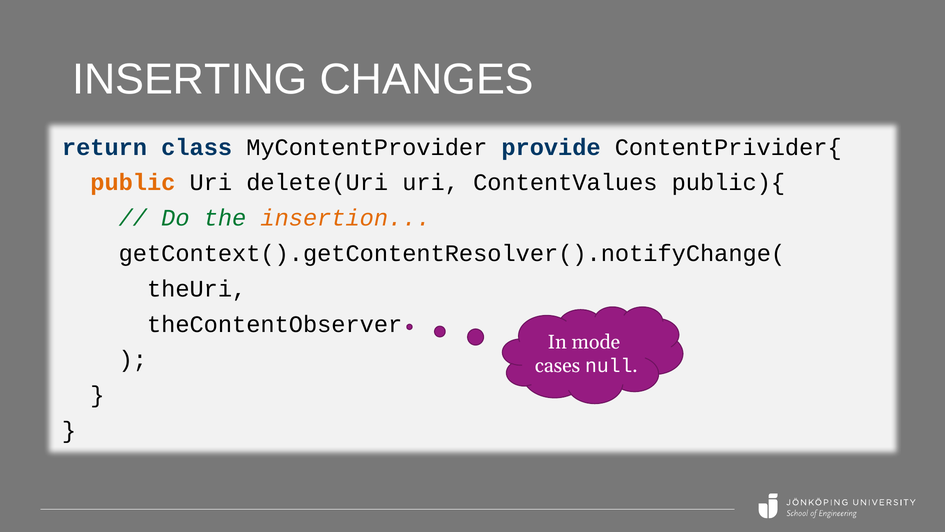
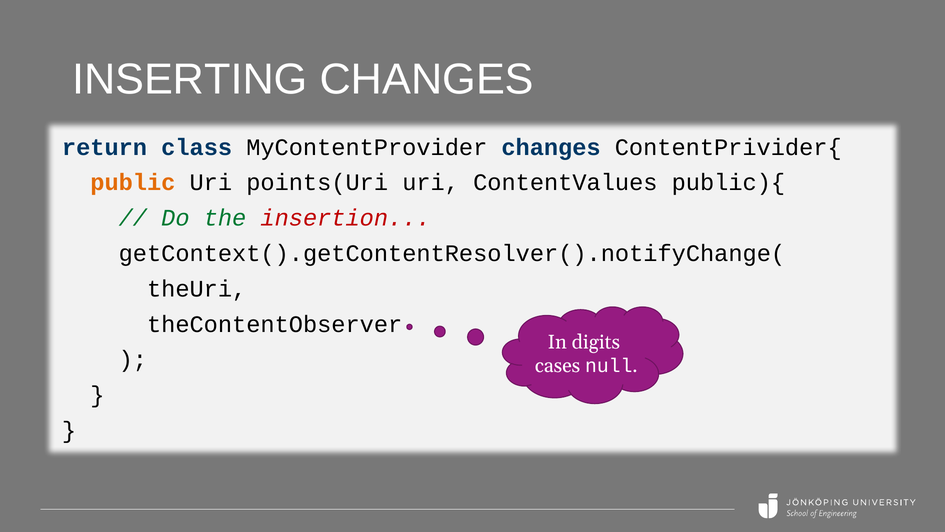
MyContentProvider provide: provide -> changes
delete(Uri: delete(Uri -> points(Uri
insertion colour: orange -> red
mode: mode -> digits
